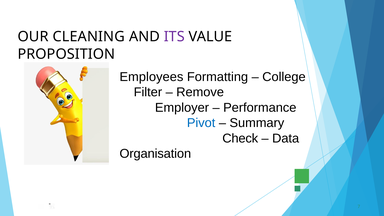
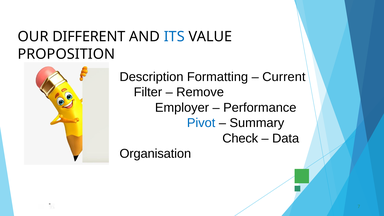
CLEANING: CLEANING -> DIFFERENT
ITS colour: purple -> blue
Employees: Employees -> Description
College: College -> Current
